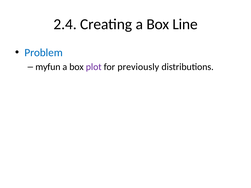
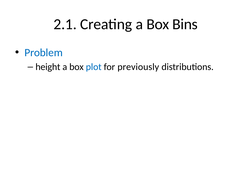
2.4: 2.4 -> 2.1
Line: Line -> Bins
myfun: myfun -> height
plot colour: purple -> blue
